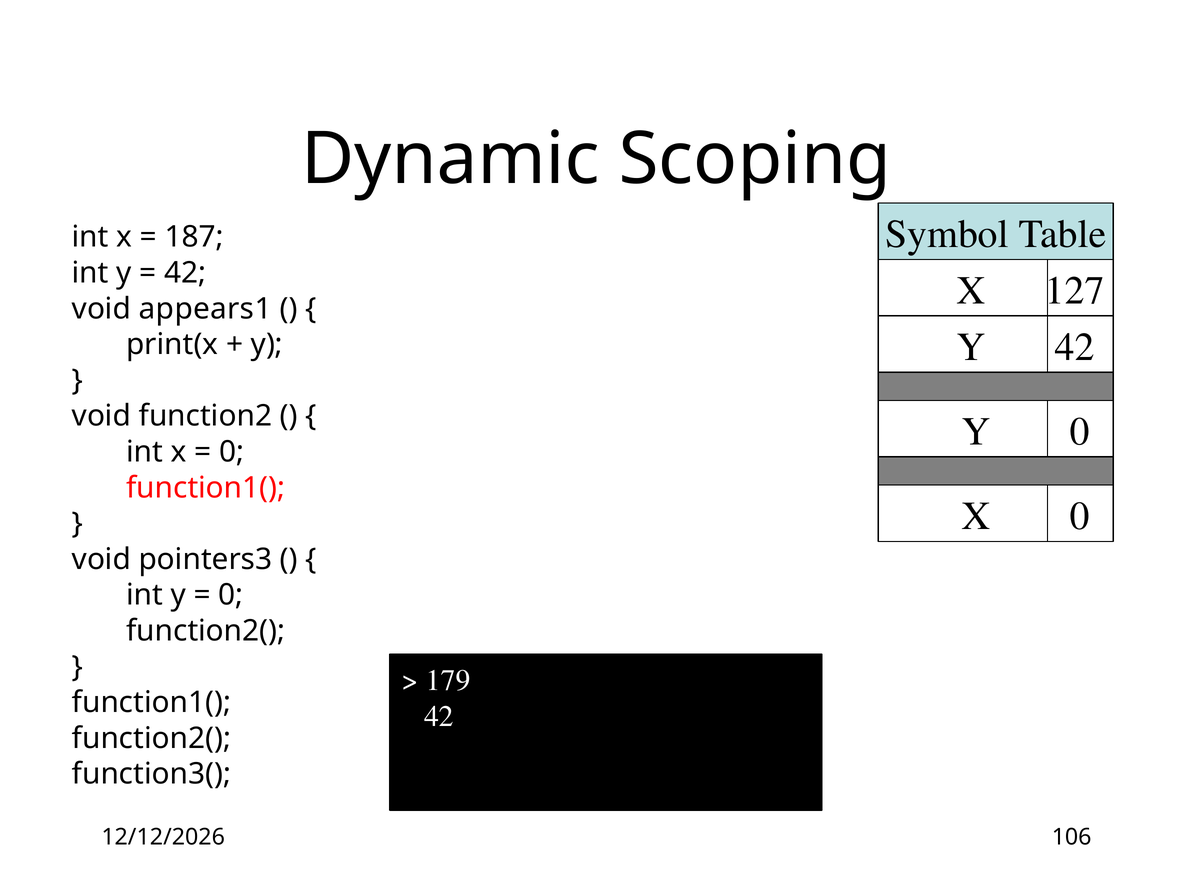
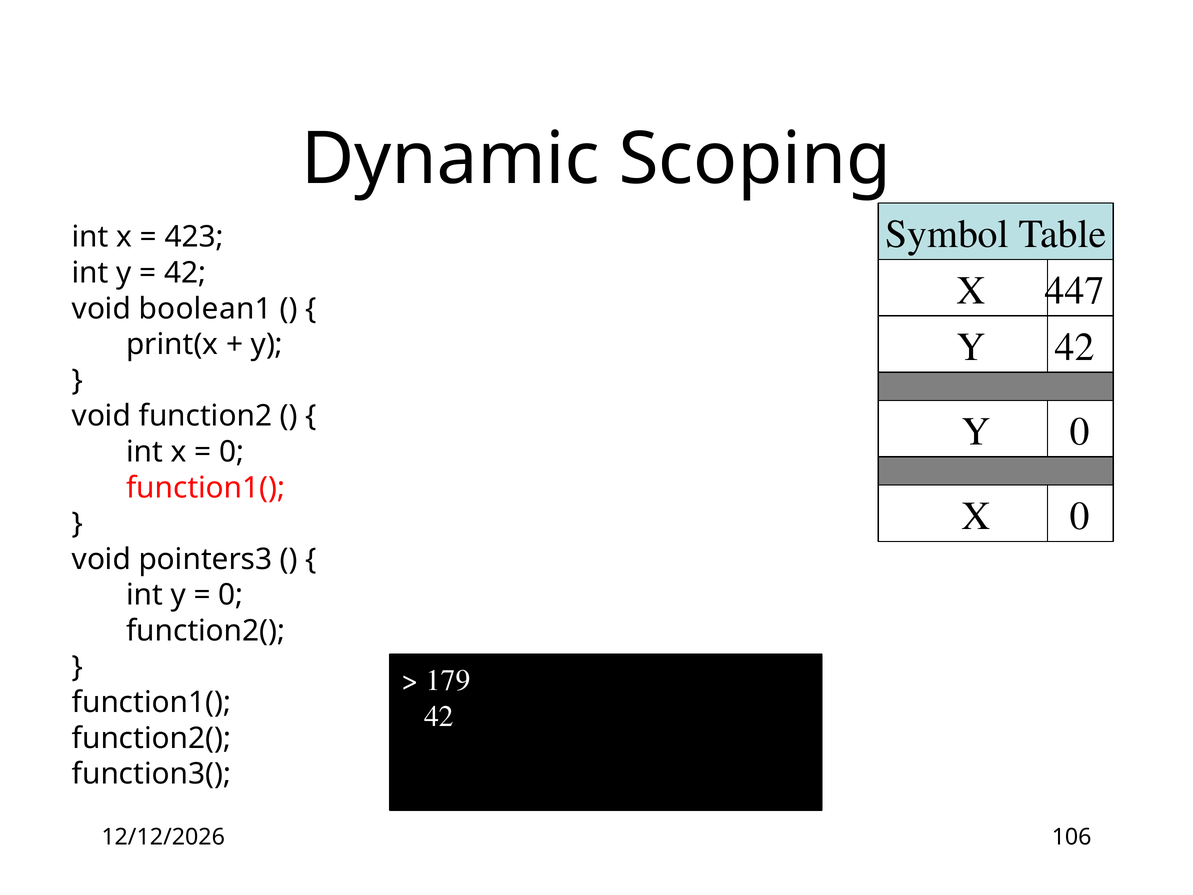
187: 187 -> 423
127: 127 -> 447
appears1: appears1 -> boolean1
